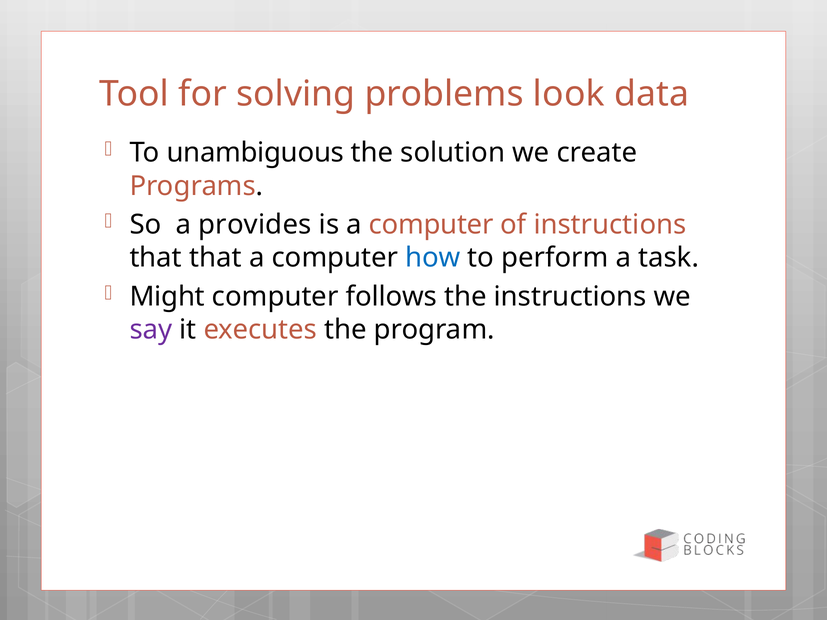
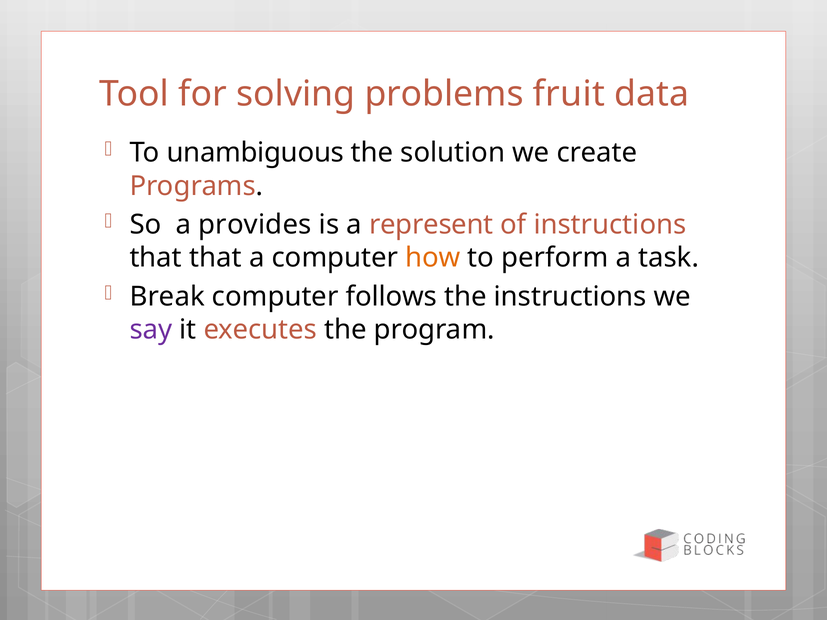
look: look -> fruit
is a computer: computer -> represent
how colour: blue -> orange
Might: Might -> Break
